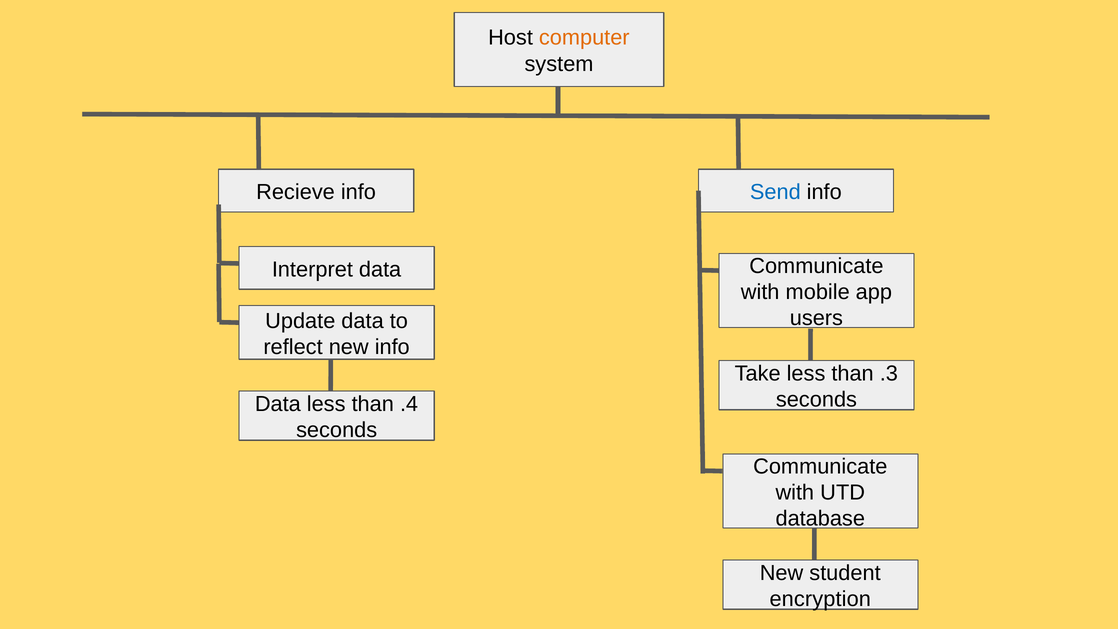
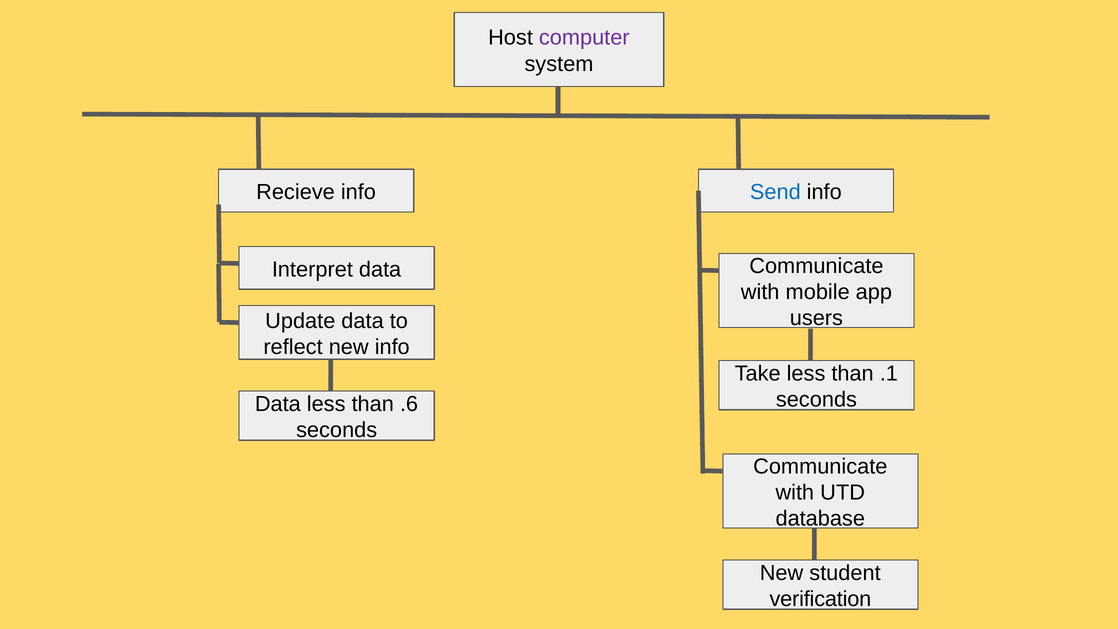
computer colour: orange -> purple
.3: .3 -> .1
.4: .4 -> .6
encryption: encryption -> verification
